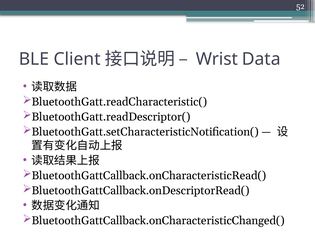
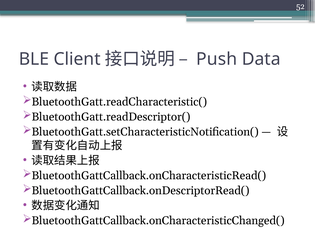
Wrist: Wrist -> Push
